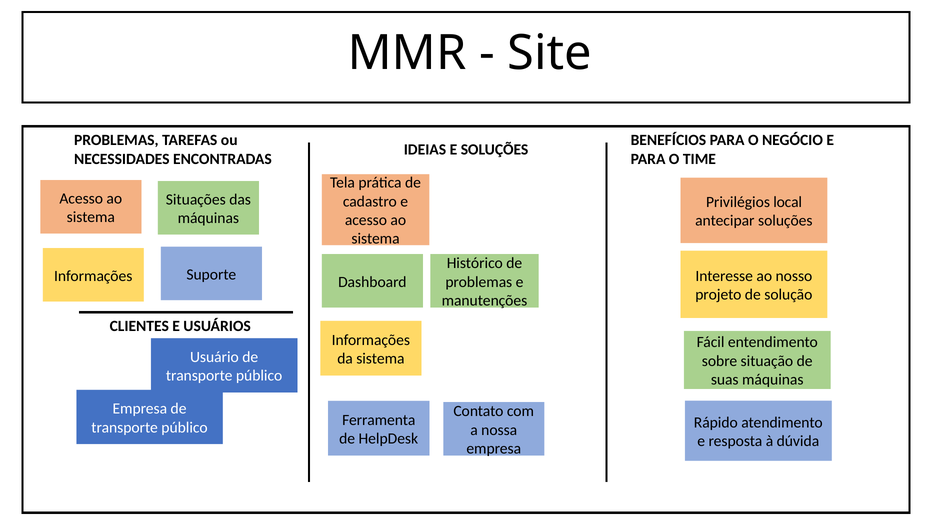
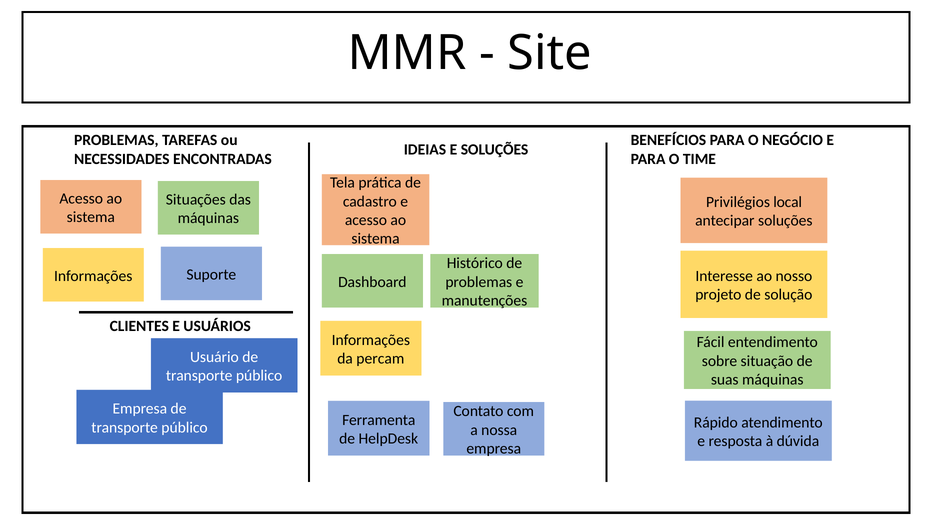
da sistema: sistema -> percam
